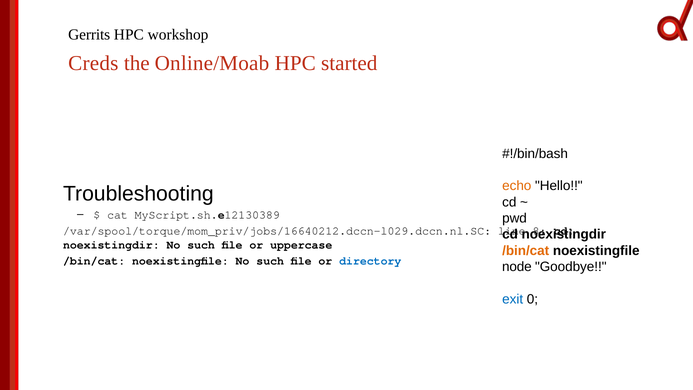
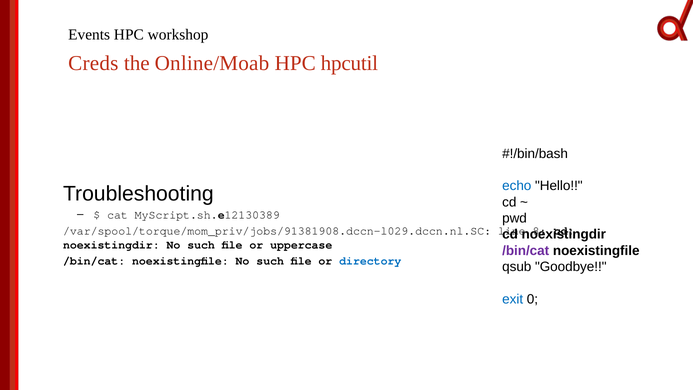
Gerrits: Gerrits -> Events
started: started -> hpcutil
echo colour: orange -> blue
/var/spool/torque/mom_priv/jobs/16640212.dccn-l029.dccn.nl.SC: /var/spool/torque/mom_priv/jobs/16640212.dccn-l029.dccn.nl.SC -> /var/spool/torque/mom_priv/jobs/91381908.dccn-l029.dccn.nl.SC
/bin/cat at (526, 251) colour: orange -> purple
node: node -> qsub
